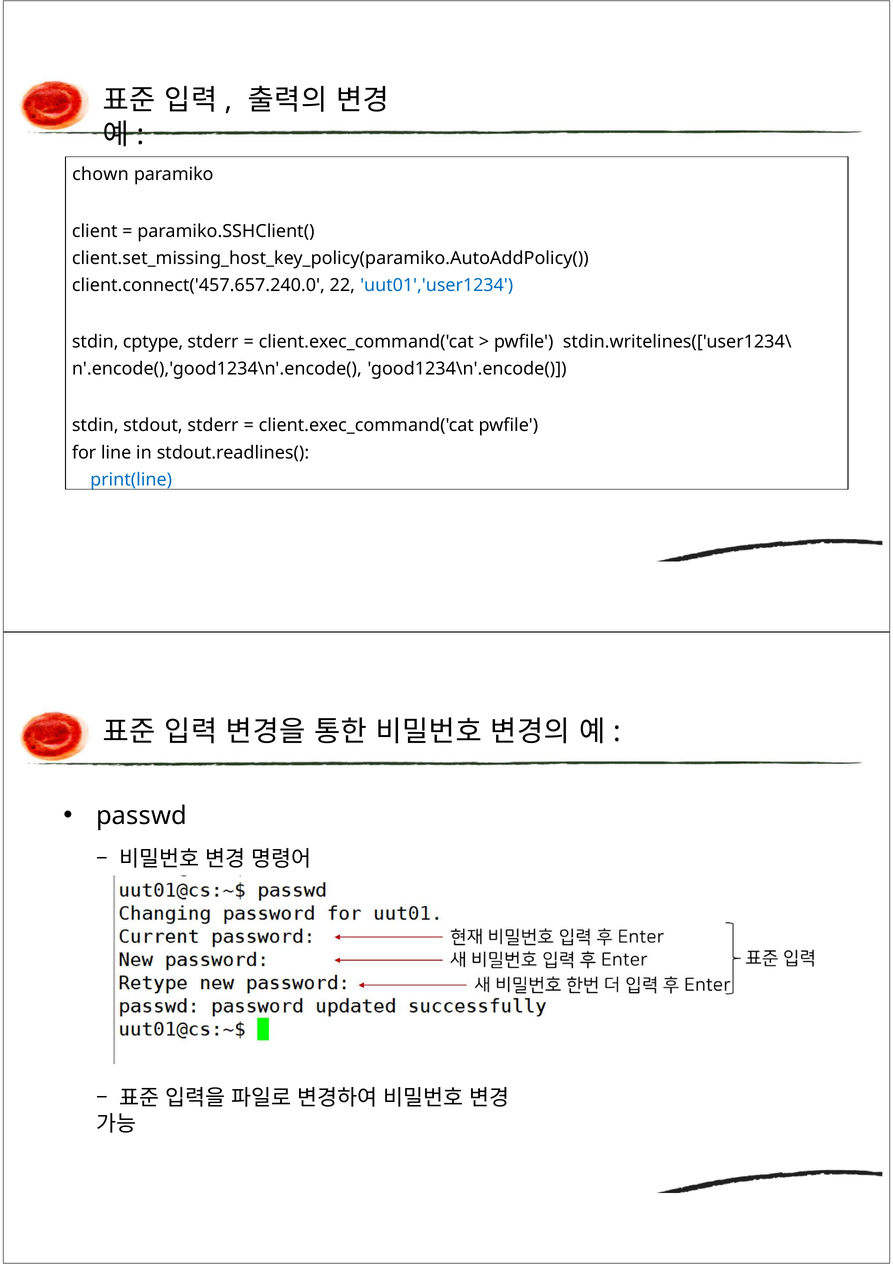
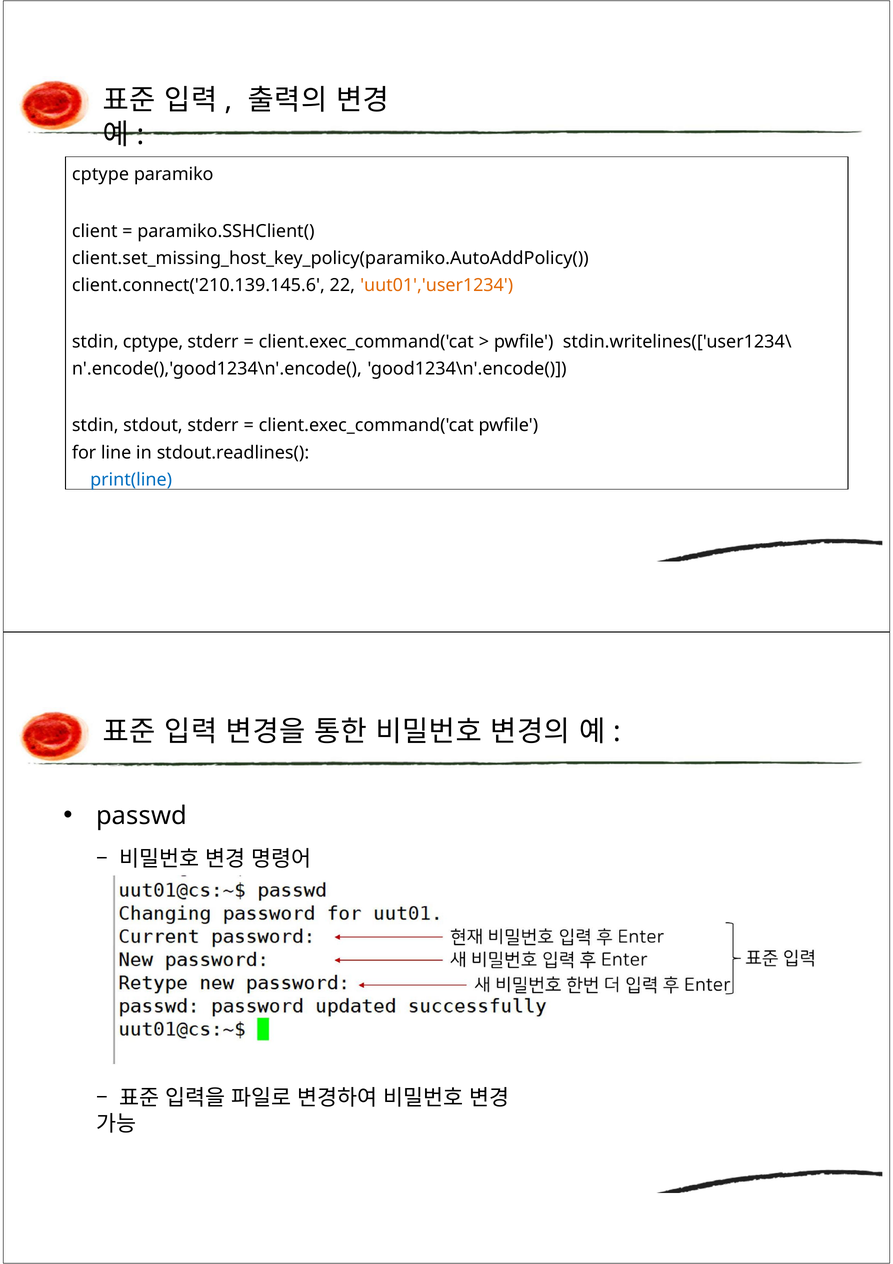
chown at (100, 174): chown -> cptype
client.connect('457.657.240.0: client.connect('457.657.240.0 -> client.connect('210.139.145.6
uut01','user1234 colour: blue -> orange
